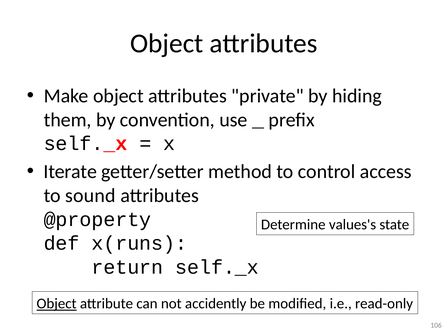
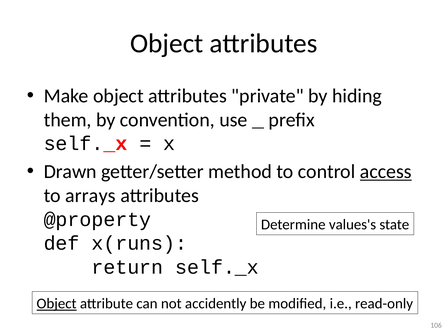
Iterate: Iterate -> Drawn
access underline: none -> present
sound: sound -> arrays
